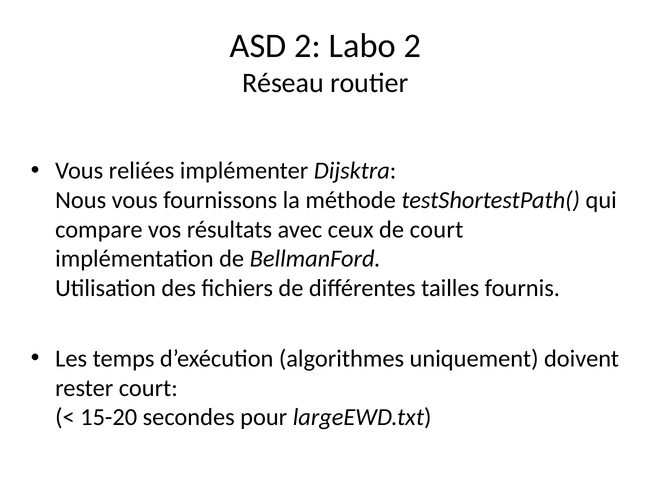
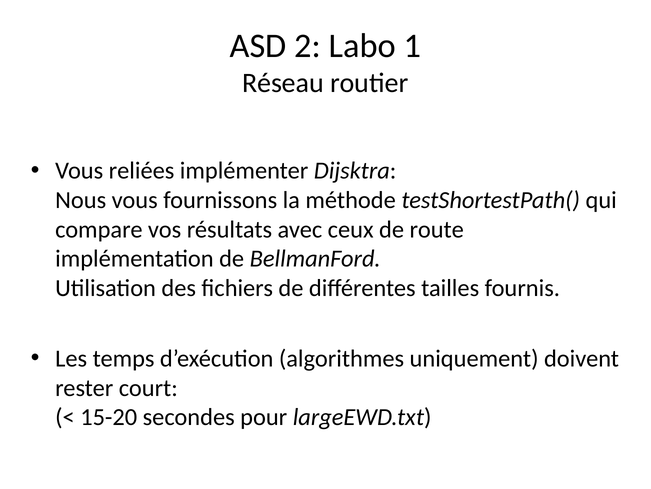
Labo 2: 2 -> 1
de court: court -> route
